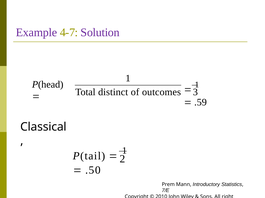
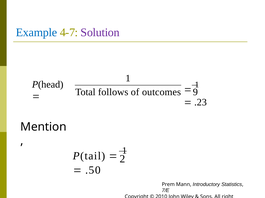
Example colour: purple -> blue
distinct: distinct -> follows
3: 3 -> 9
.59: .59 -> .23
Classical: Classical -> Mention
